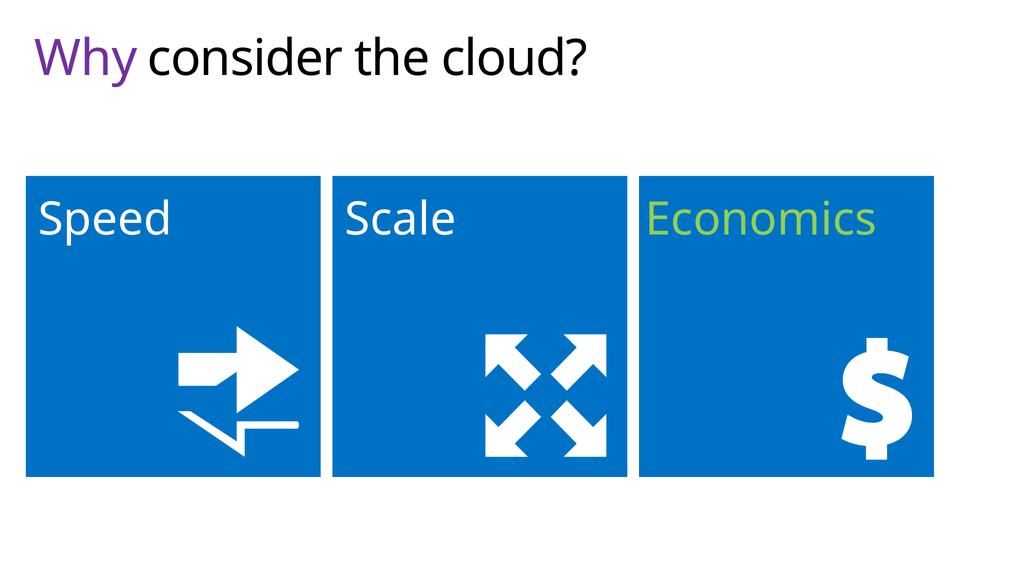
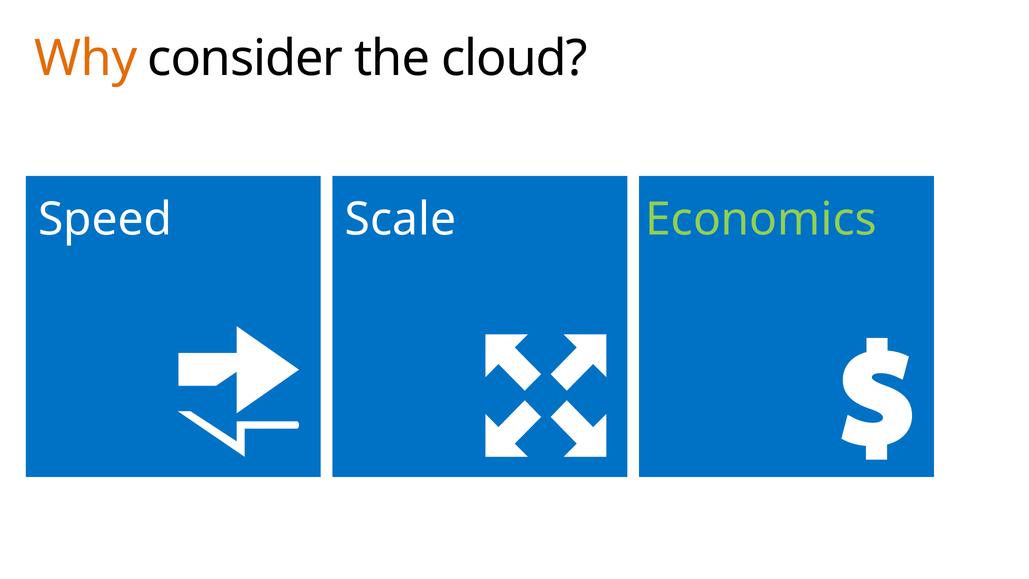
Why colour: purple -> orange
